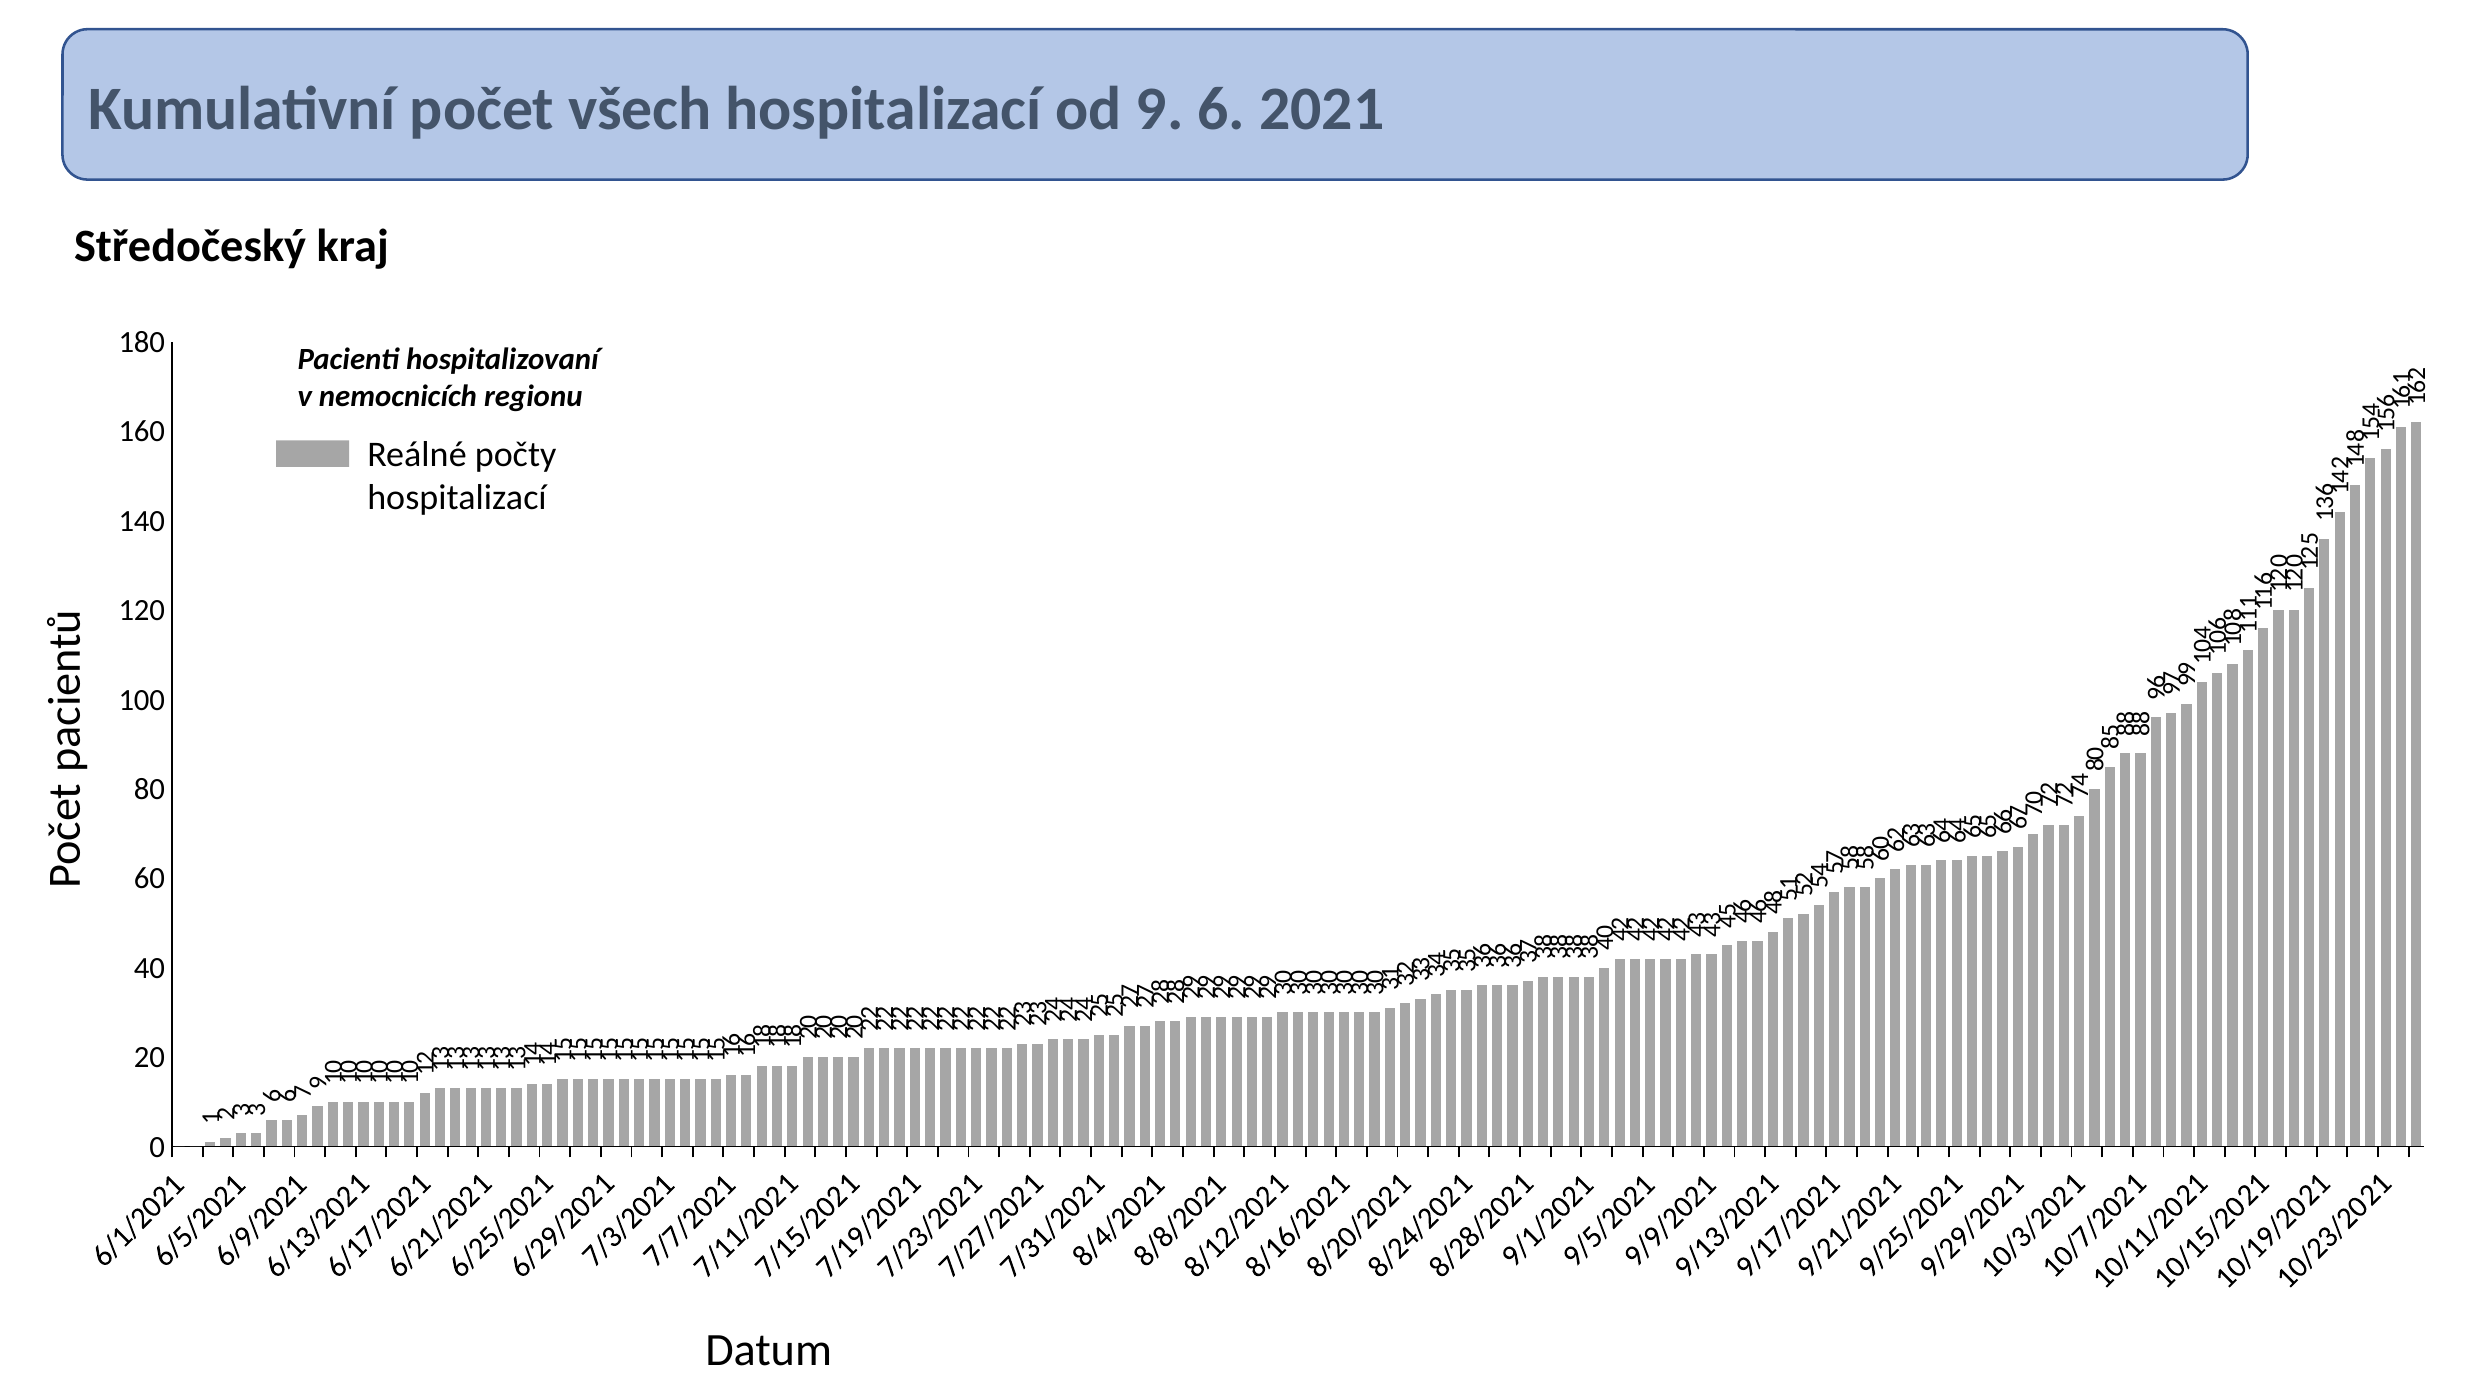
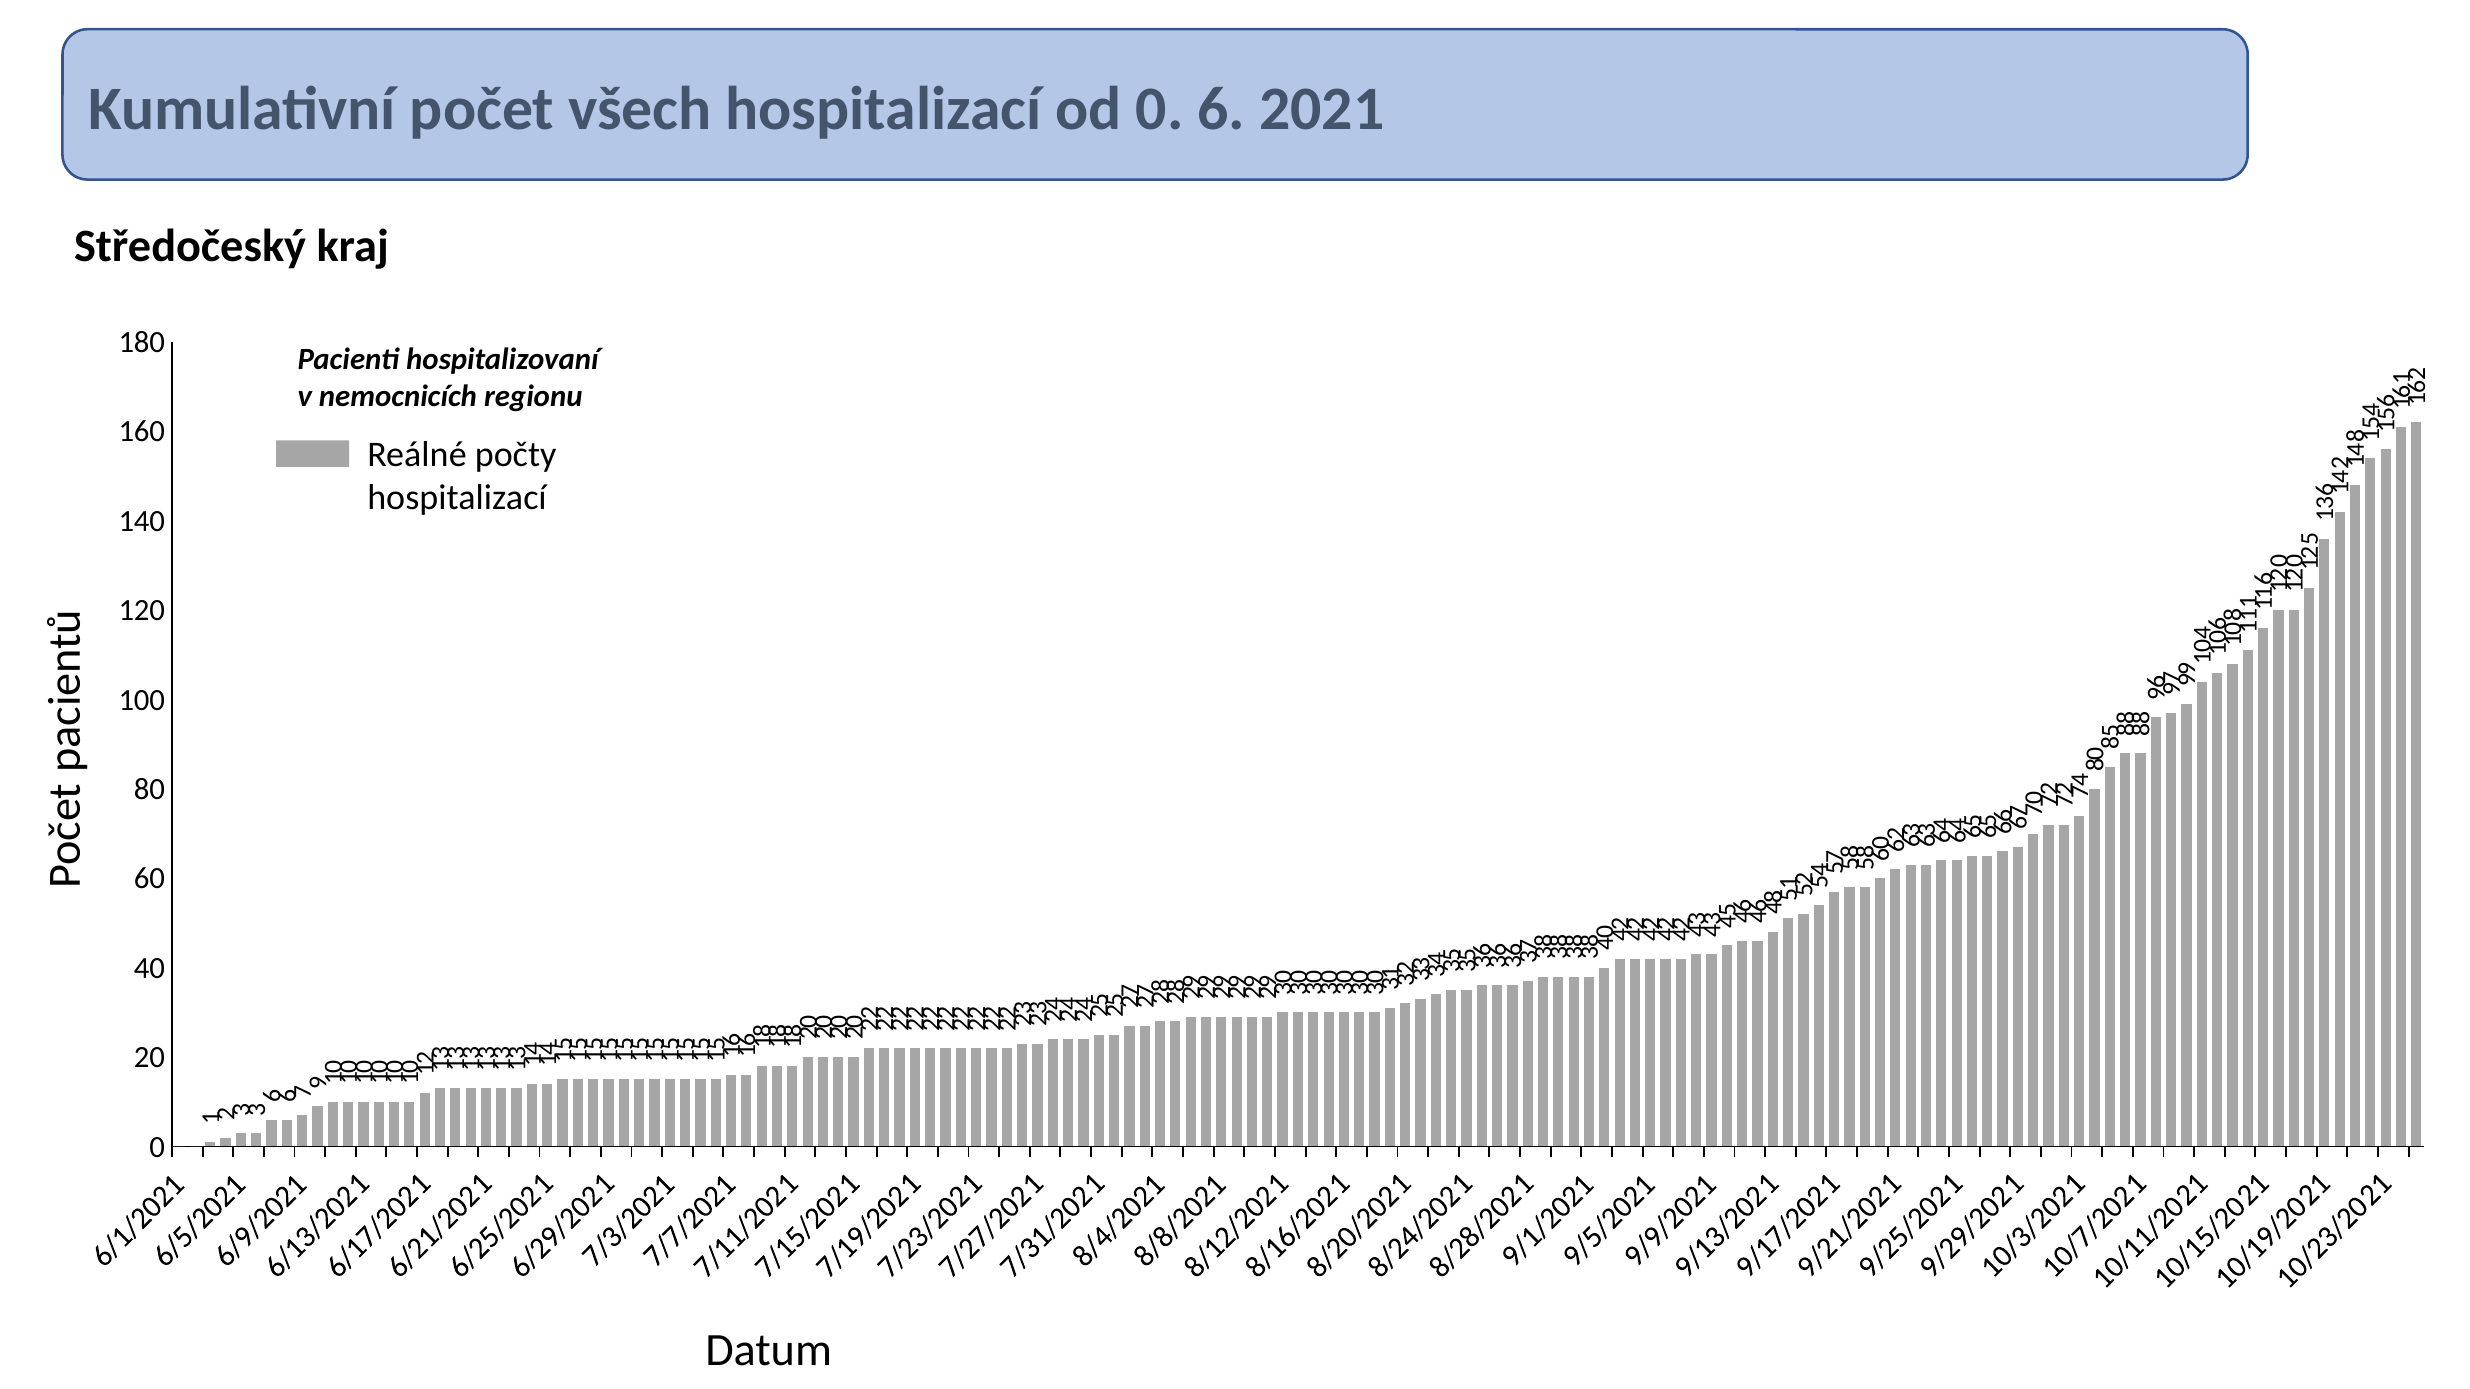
od 9: 9 -> 0
